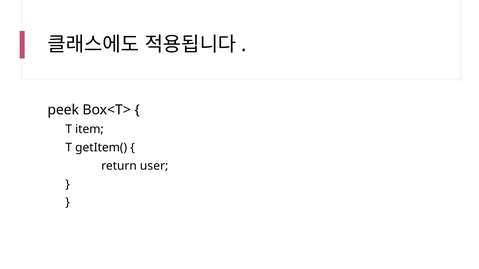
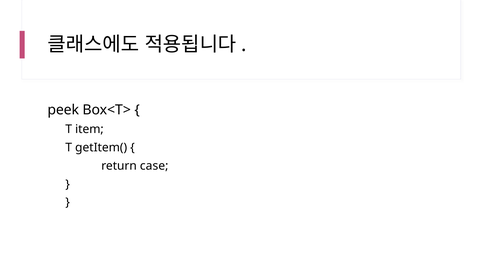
user: user -> case
